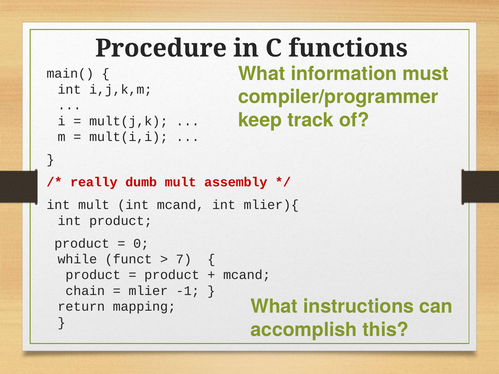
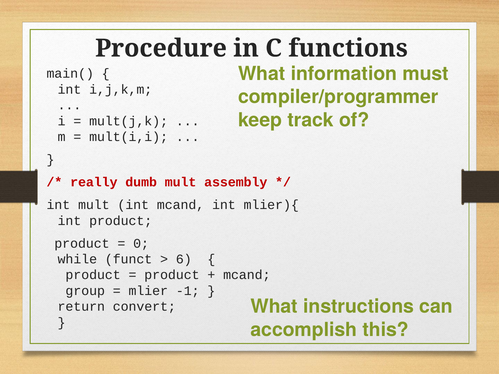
7: 7 -> 6
chain: chain -> group
mapping: mapping -> convert
